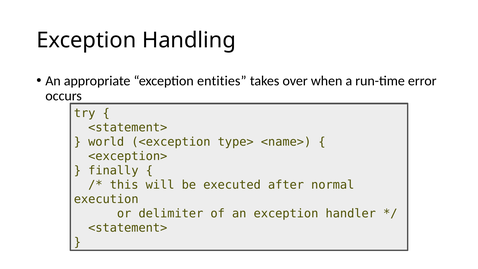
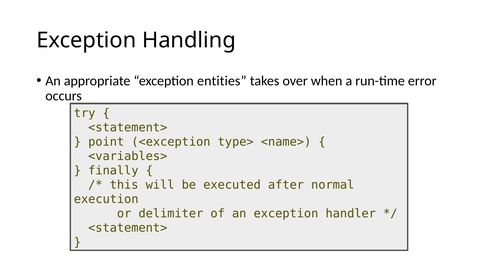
world: world -> point
<exception>: <exception> -> <variables>
